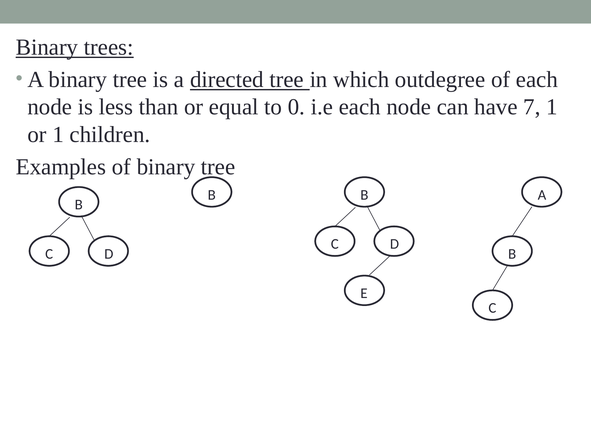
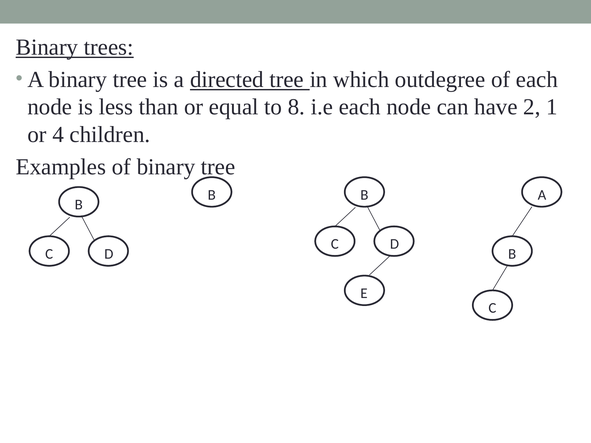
0: 0 -> 8
7: 7 -> 2
or 1: 1 -> 4
